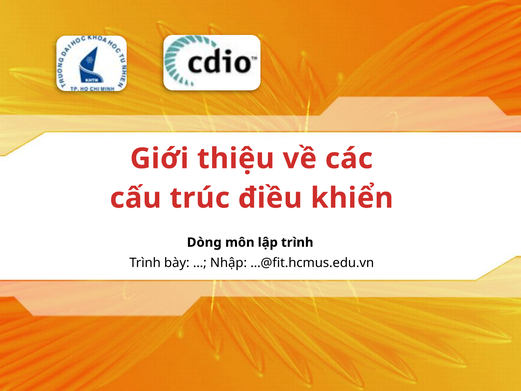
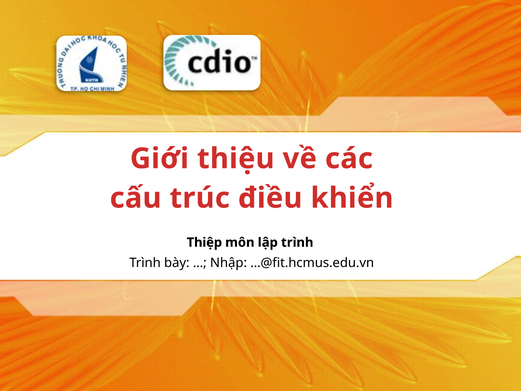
Dòng: Dòng -> Thiệp
